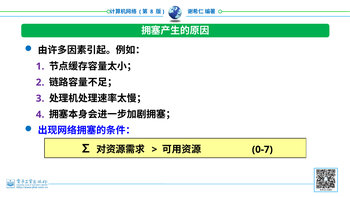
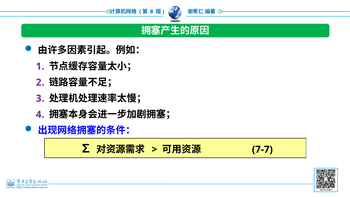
0-7: 0-7 -> 7-7
